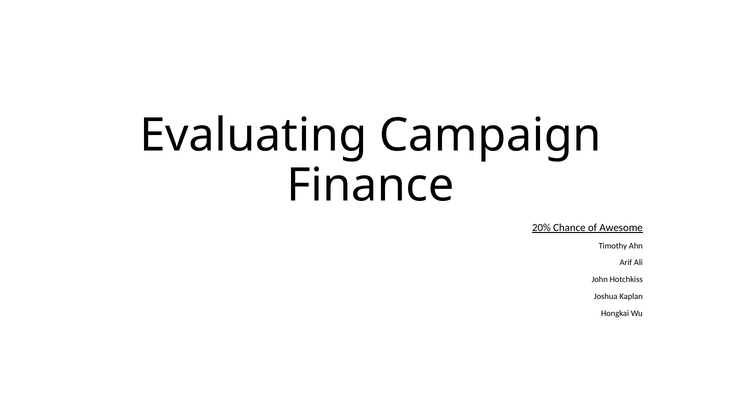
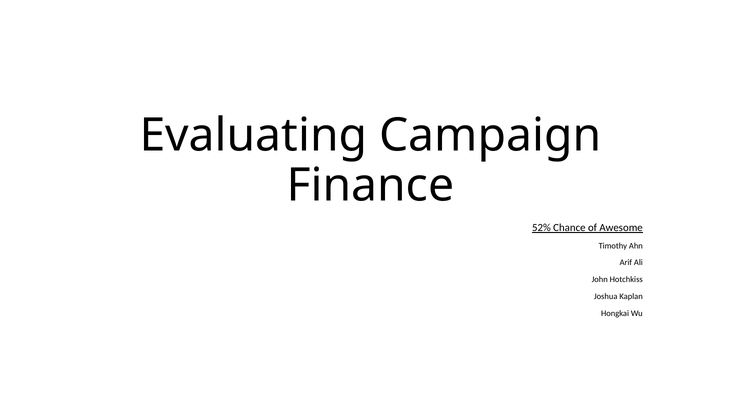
20%: 20% -> 52%
